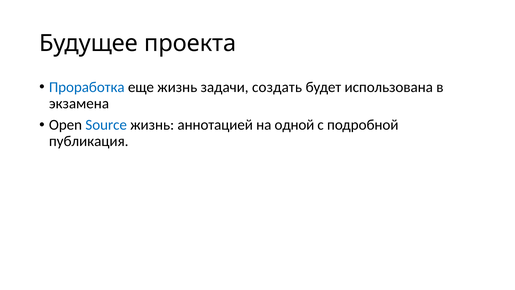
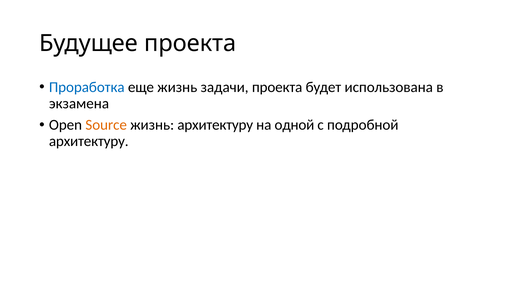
задачи создать: создать -> проекта
Source colour: blue -> orange
жизнь аннотацией: аннотацией -> архитектуру
публикация at (89, 141): публикация -> архитектуру
